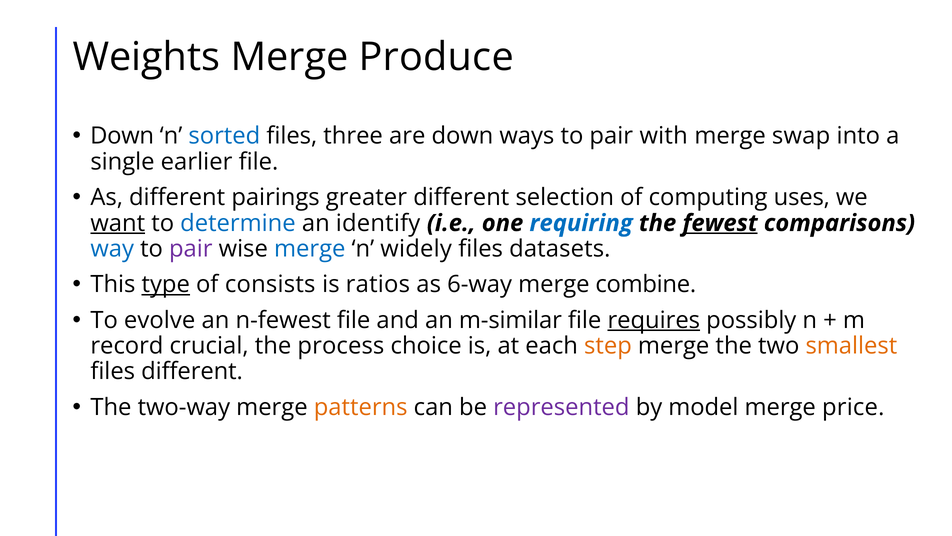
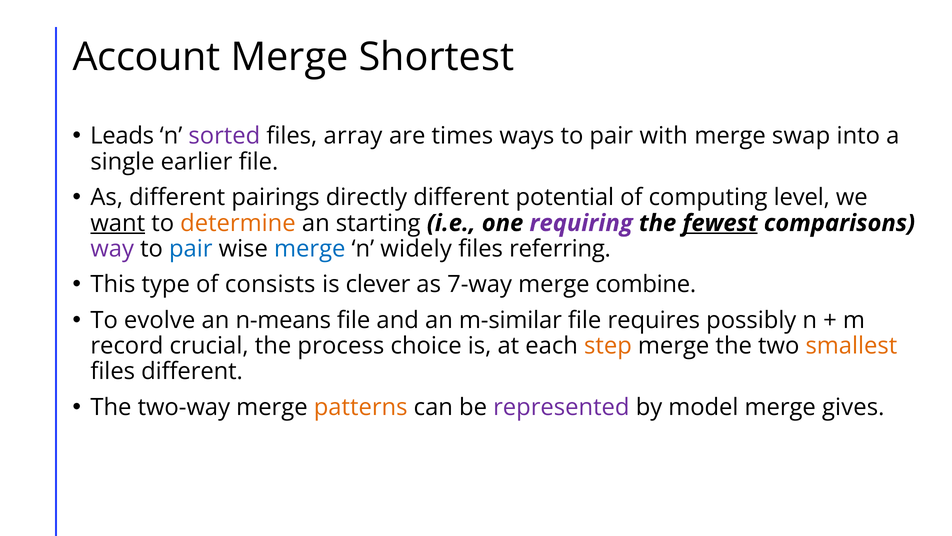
Weights: Weights -> Account
Produce: Produce -> Shortest
Down at (122, 136): Down -> Leads
sorted colour: blue -> purple
three: three -> array
are down: down -> times
greater: greater -> directly
selection: selection -> potential
uses: uses -> level
determine colour: blue -> orange
identify: identify -> starting
requiring colour: blue -> purple
way colour: blue -> purple
pair at (191, 249) colour: purple -> blue
datasets: datasets -> referring
type underline: present -> none
ratios: ratios -> clever
6-way: 6-way -> 7-way
n-fewest: n-fewest -> n-means
requires underline: present -> none
price: price -> gives
